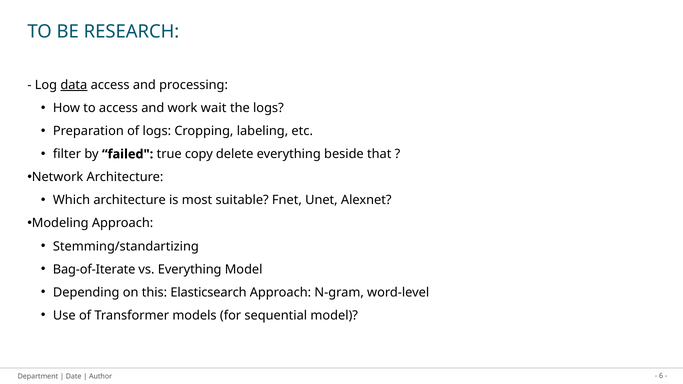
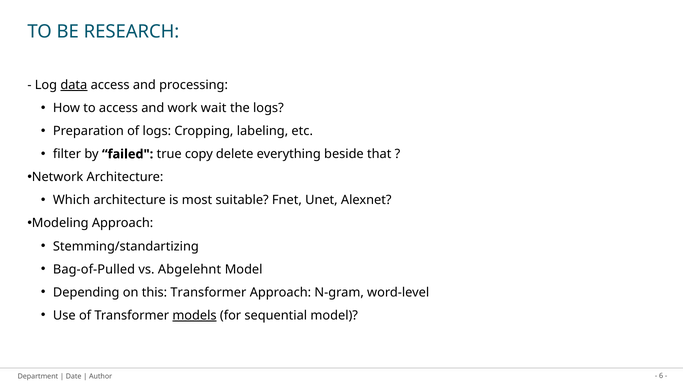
Bag-of-Iterate: Bag-of-Iterate -> Bag-of-Pulled
vs Everything: Everything -> Abgelehnt
this Elasticsearch: Elasticsearch -> Transformer
models underline: none -> present
